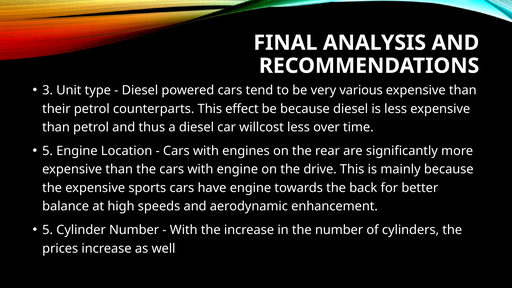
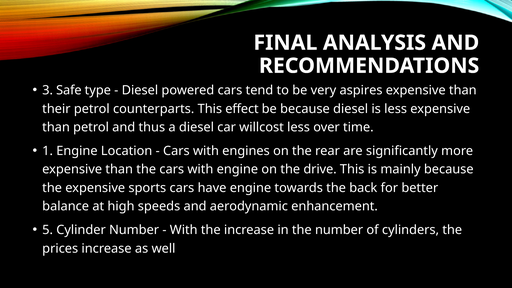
Unit: Unit -> Safe
various: various -> aspires
5 at (48, 151): 5 -> 1
